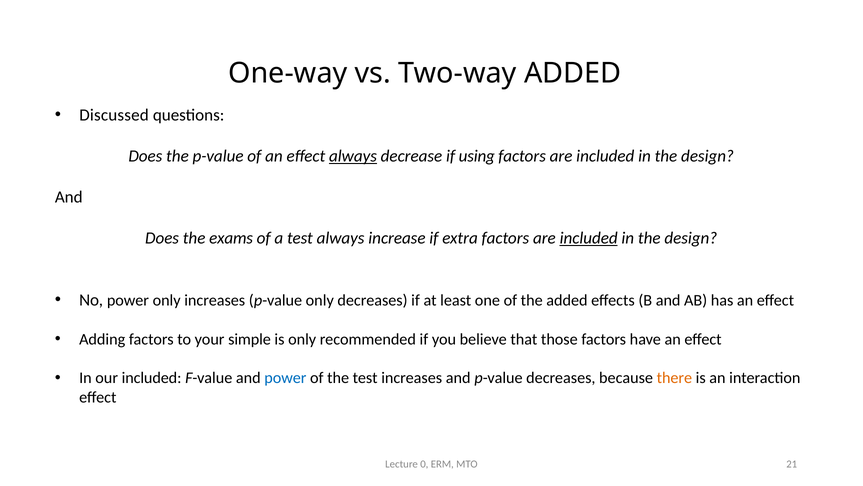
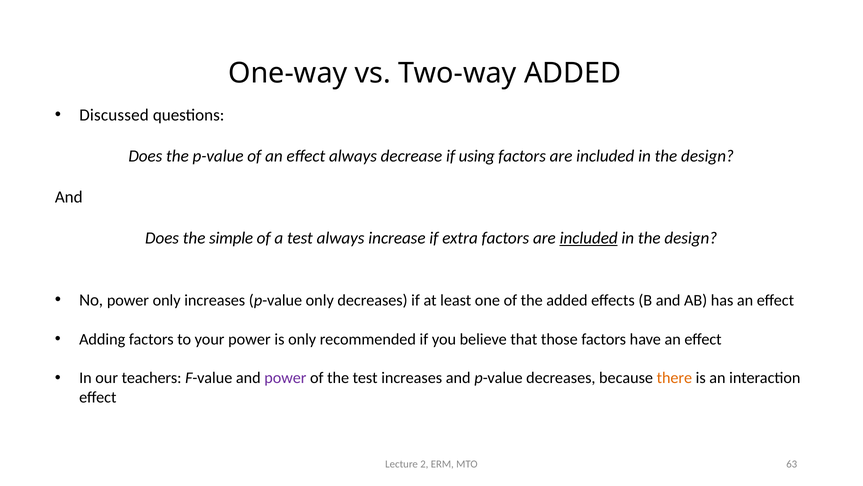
always at (353, 156) underline: present -> none
exams: exams -> simple
your simple: simple -> power
our included: included -> teachers
power at (285, 378) colour: blue -> purple
0: 0 -> 2
21: 21 -> 63
